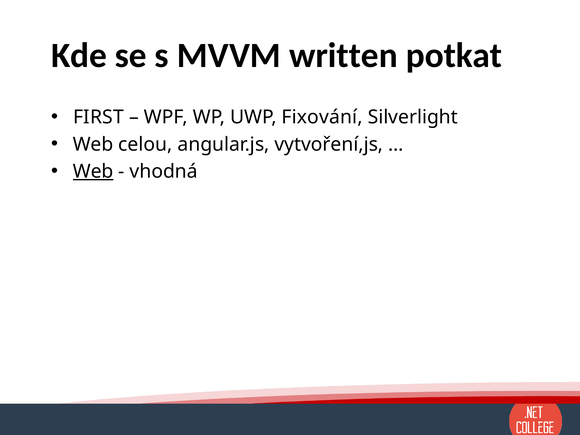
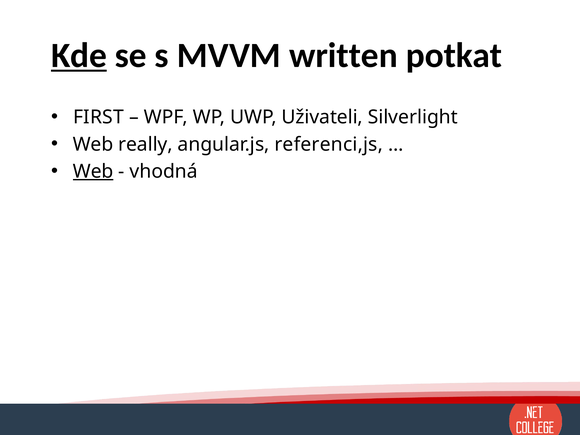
Kde underline: none -> present
Fixování: Fixování -> Uživateli
celou: celou -> really
vytvoření,js: vytvoření,js -> referenci,js
